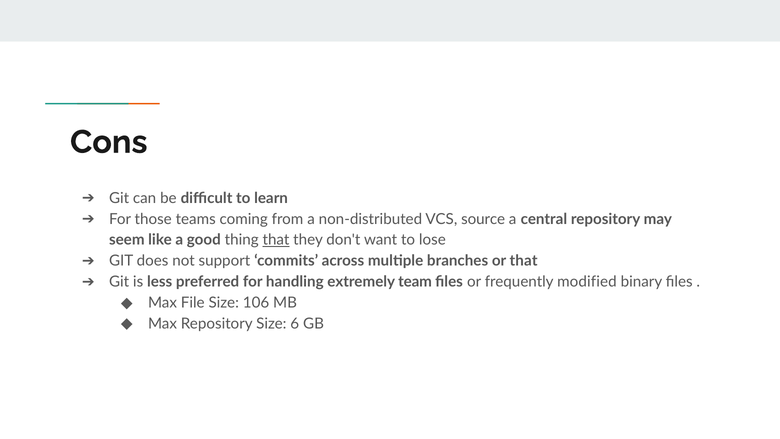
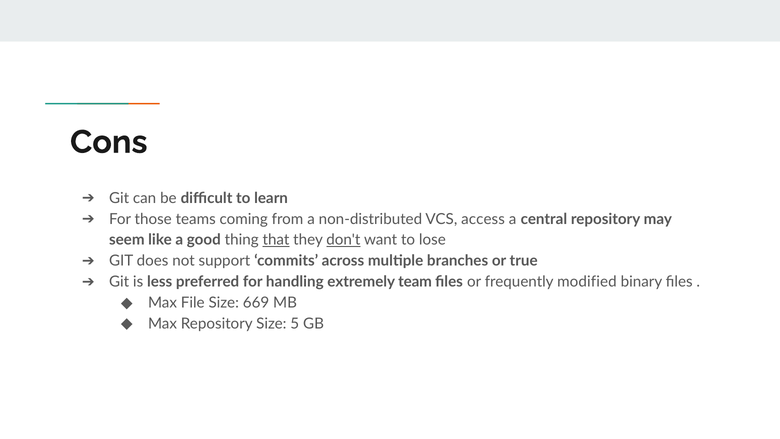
source: source -> access
don't underline: none -> present
or that: that -> true
106: 106 -> 669
6: 6 -> 5
